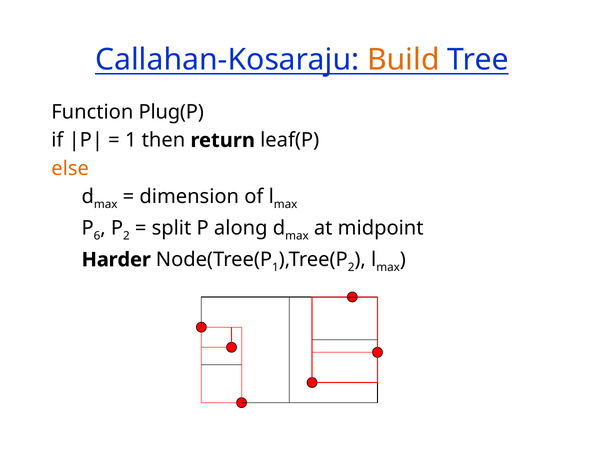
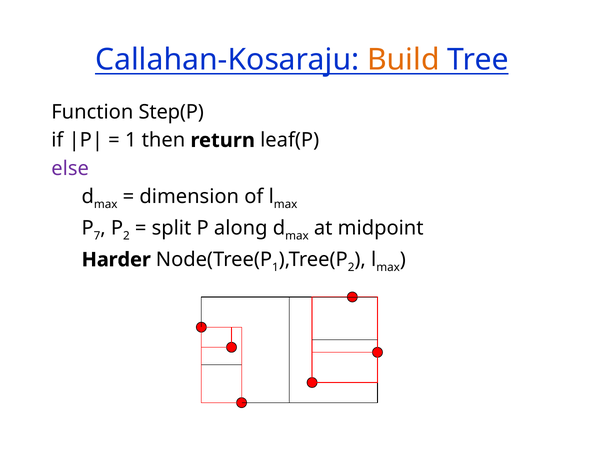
Plug(P: Plug(P -> Step(P
else colour: orange -> purple
6: 6 -> 7
